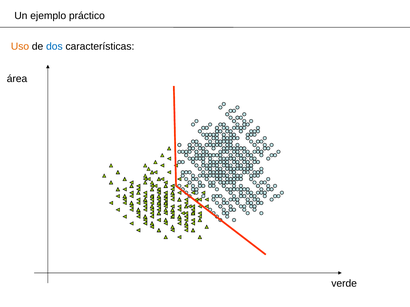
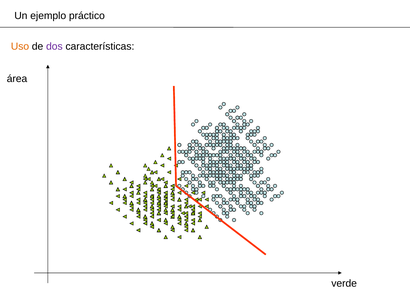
dos colour: blue -> purple
